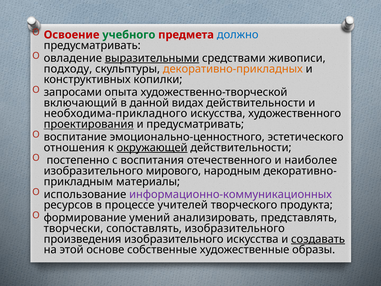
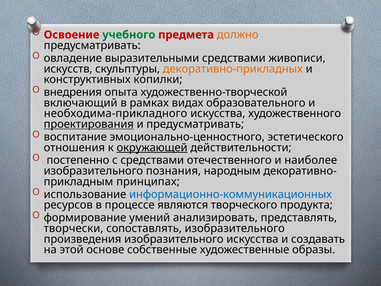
должно colour: blue -> orange
выразительными underline: present -> none
подходу: подходу -> искусств
запросами: запросами -> внедрения
данной: данной -> рамках
видах действительности: действительности -> образовательного
с воспитания: воспитания -> средствами
мирового: мирового -> познания
материалы: материалы -> принципах
информационно-коммуникационных colour: purple -> blue
учителей: учителей -> являются
создавать underline: present -> none
